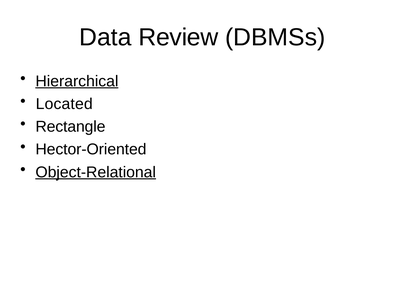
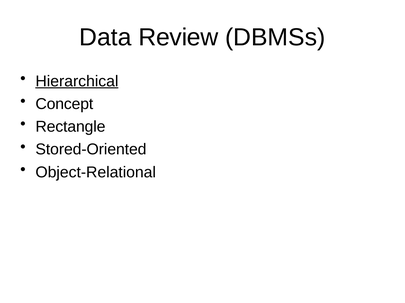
Located: Located -> Concept
Hector-Oriented: Hector-Oriented -> Stored-Oriented
Object-Relational underline: present -> none
